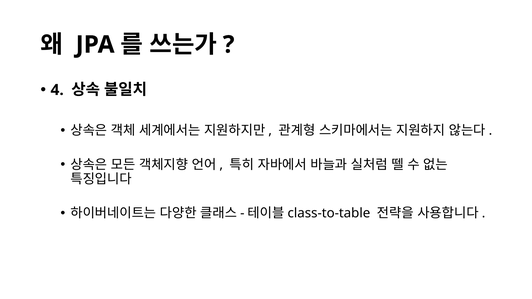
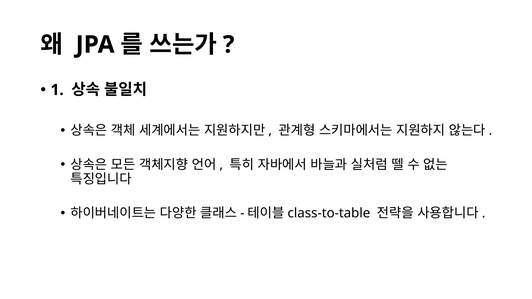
4: 4 -> 1
